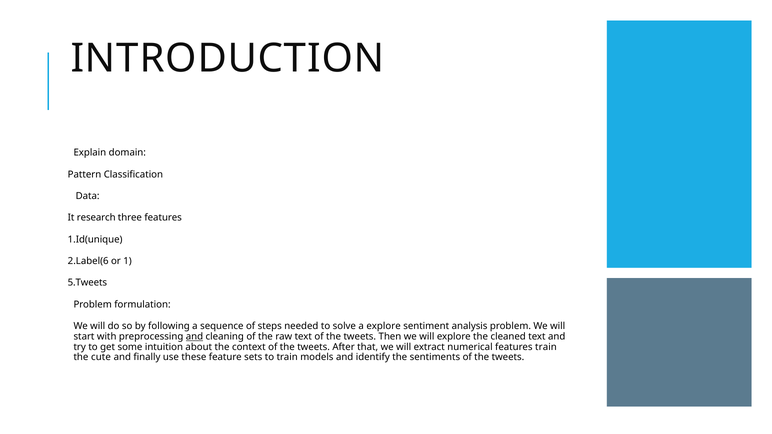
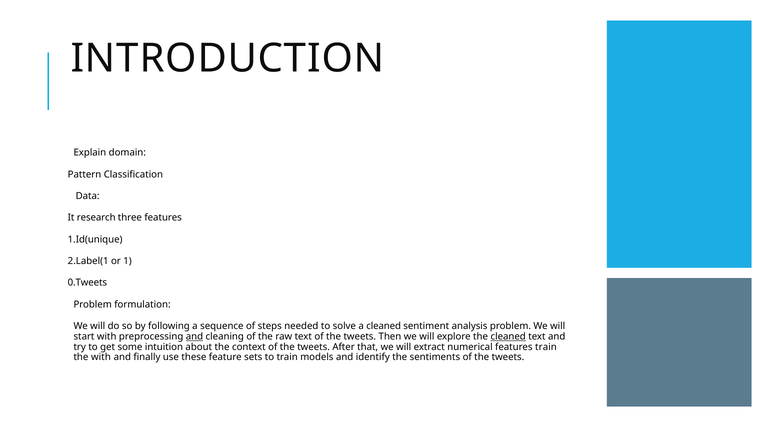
2.Label(6: 2.Label(6 -> 2.Label(1
5.Tweets: 5.Tweets -> 0.Tweets
a explore: explore -> cleaned
cleaned at (508, 337) underline: none -> present
the cute: cute -> with
